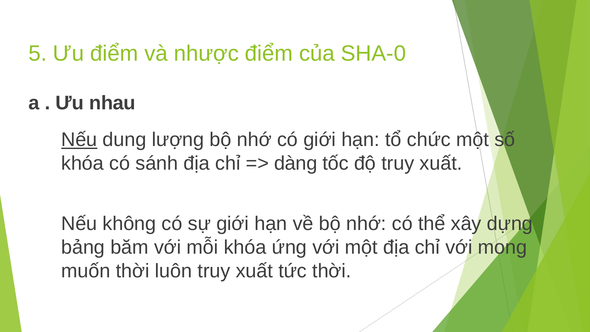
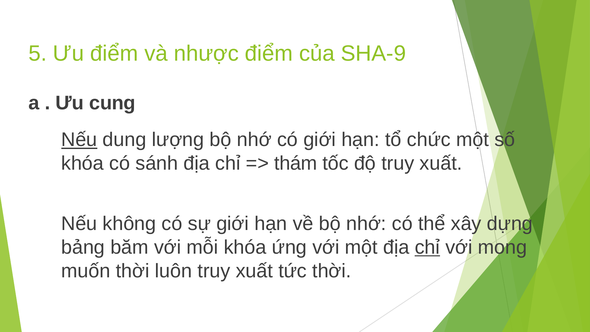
SHA-0: SHA-0 -> SHA-9
nhau: nhau -> cung
dàng: dàng -> thám
chỉ at (427, 247) underline: none -> present
